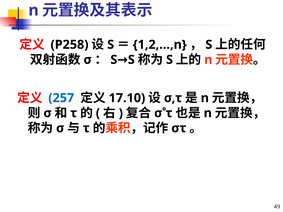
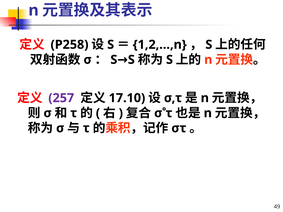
257 colour: blue -> purple
